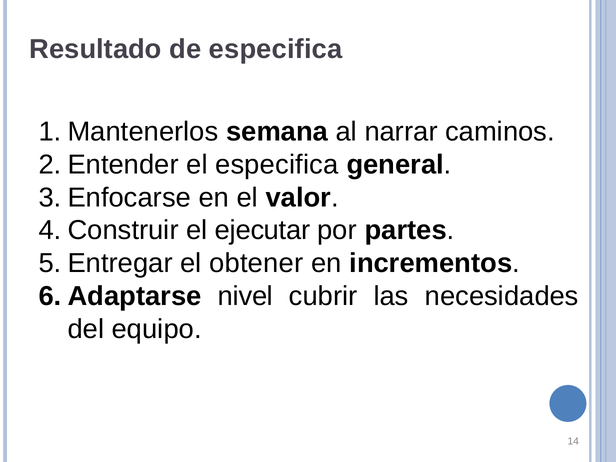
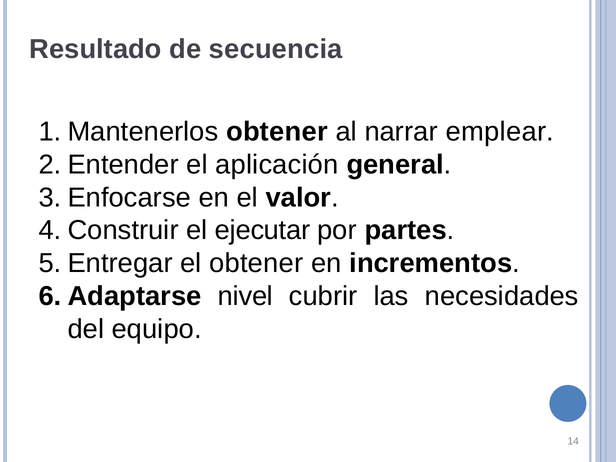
de especifica: especifica -> secuencia
semana at (277, 132): semana -> obtener
caminos: caminos -> emplear
el especifica: especifica -> aplicación
